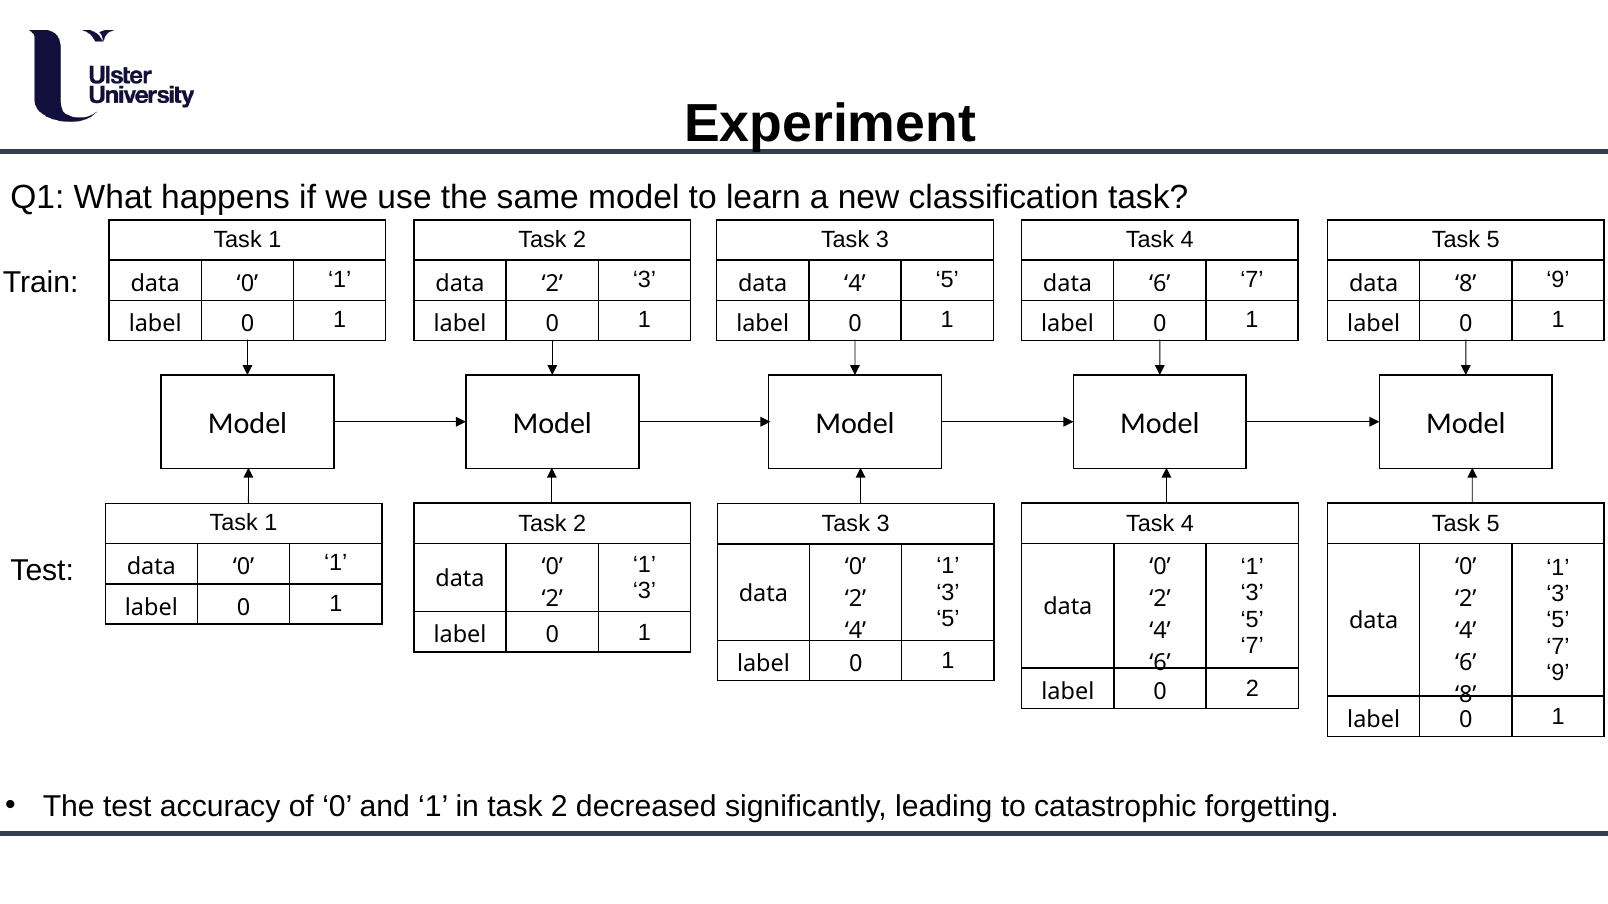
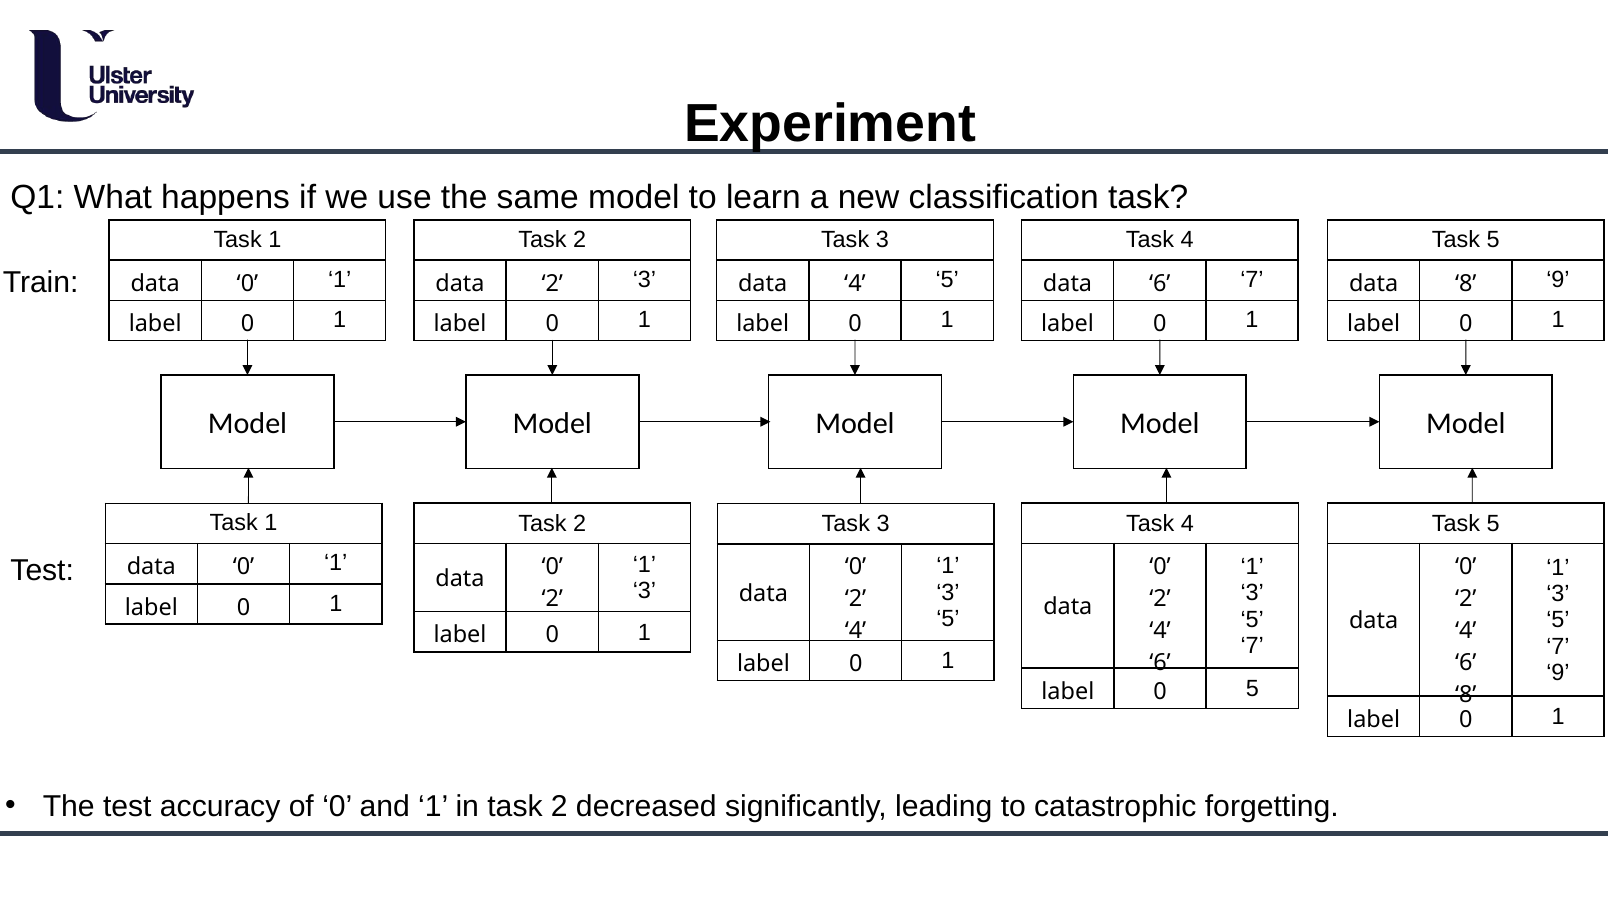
label 0 2: 2 -> 5
